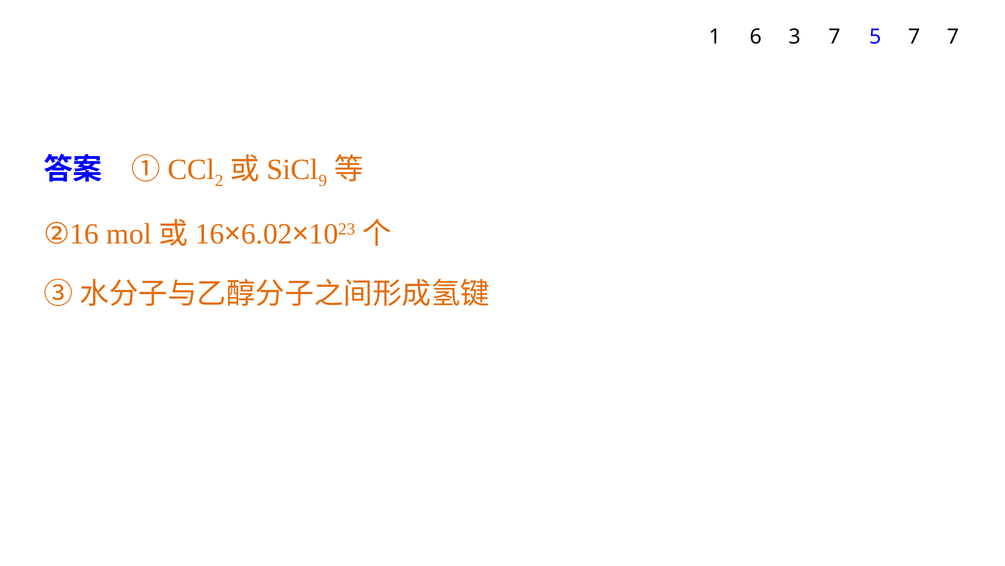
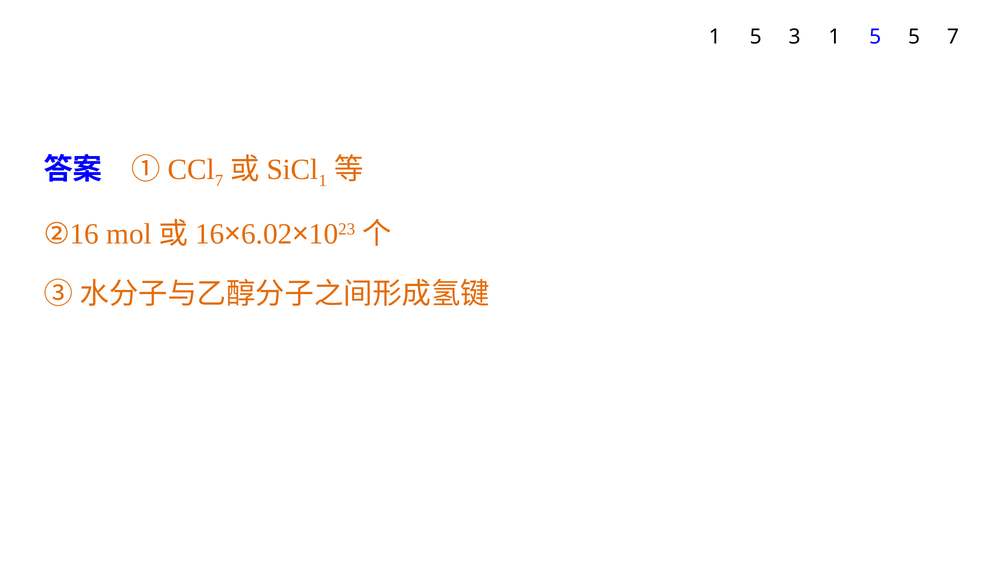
6 at (756, 37): 6 -> 5
3 7: 7 -> 1
5 7: 7 -> 5
2 at (219, 181): 2 -> 7
9 at (323, 181): 9 -> 1
